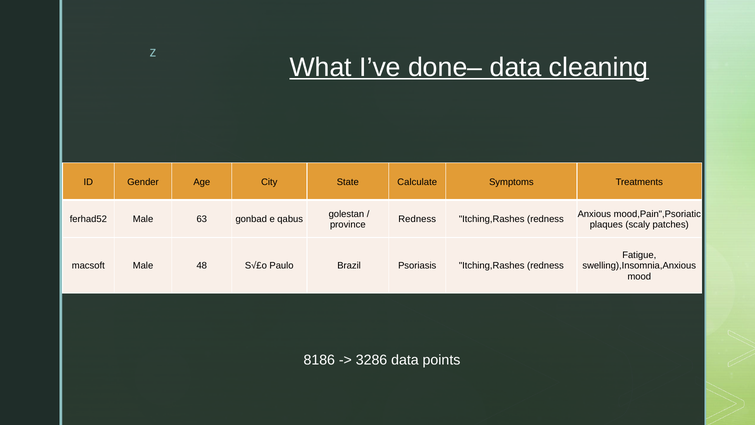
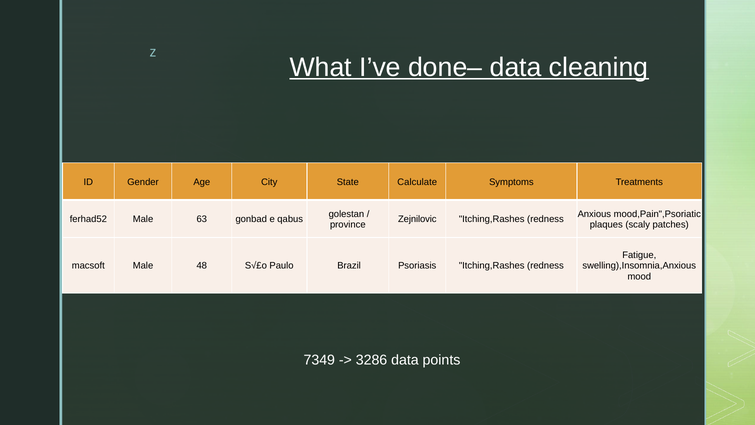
Redness at (417, 219): Redness -> Zejnilovic
8186: 8186 -> 7349
